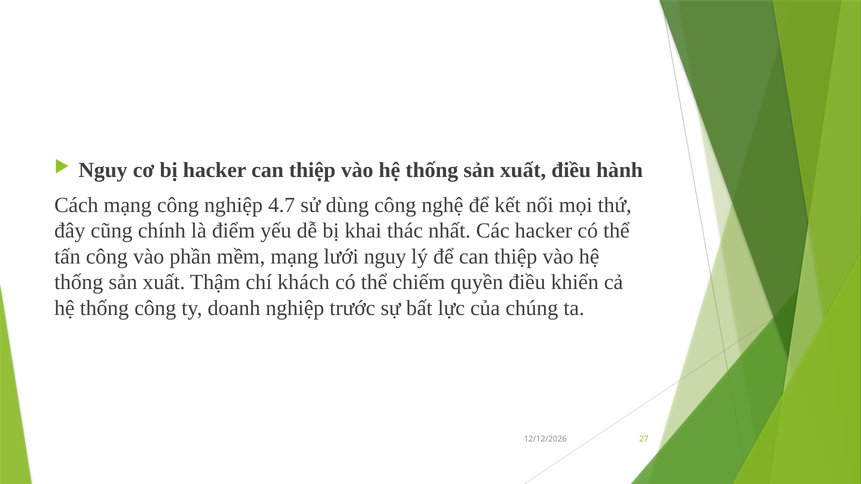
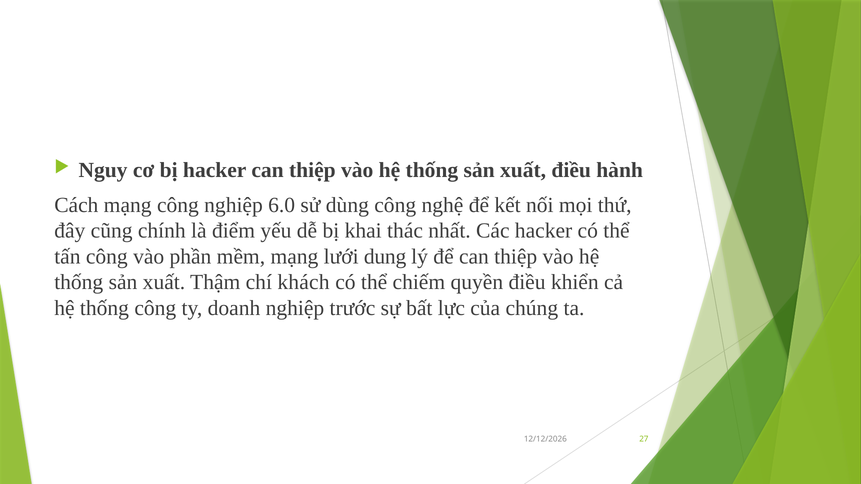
4.7: 4.7 -> 6.0
lưới nguy: nguy -> dung
